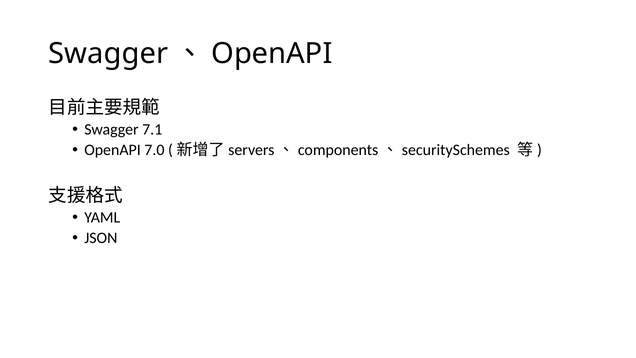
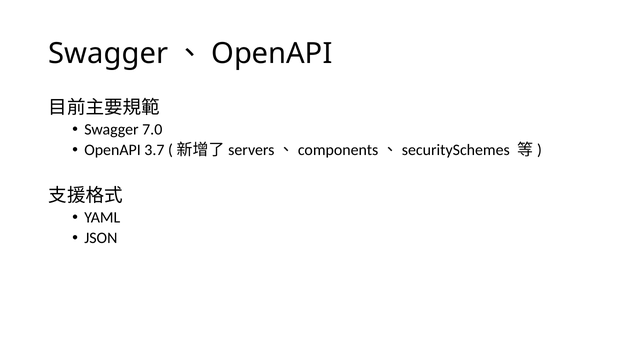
7.1: 7.1 -> 7.0
7.0: 7.0 -> 3.7
